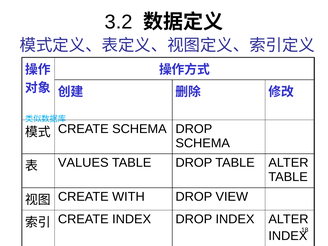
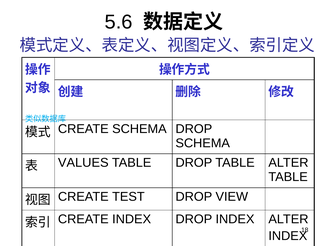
3.2: 3.2 -> 5.6
WITH: WITH -> TEST
